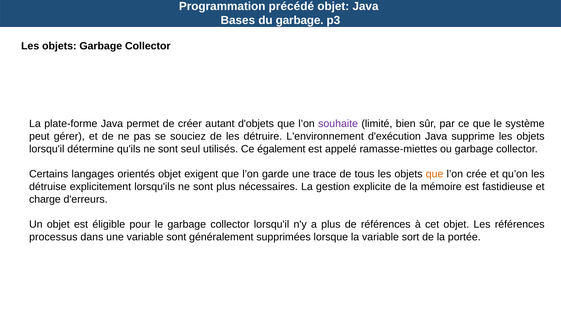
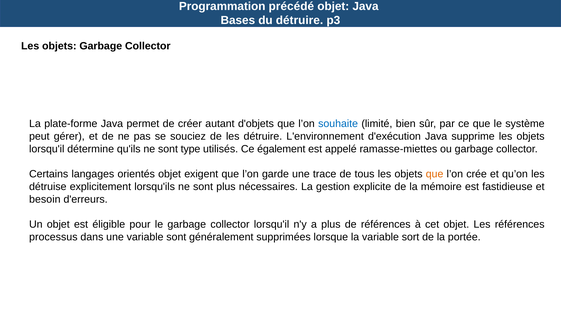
du garbage: garbage -> détruire
souhaite colour: purple -> blue
seul: seul -> type
charge: charge -> besoin
